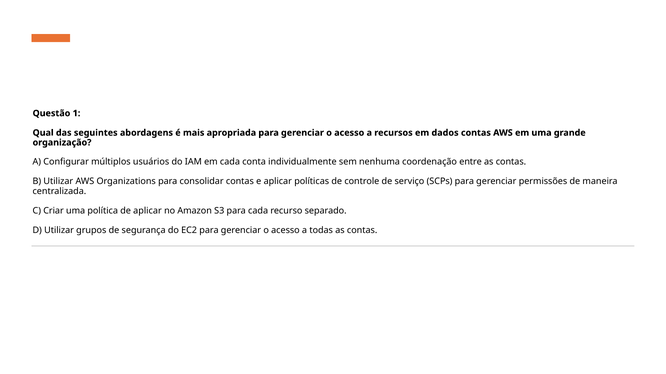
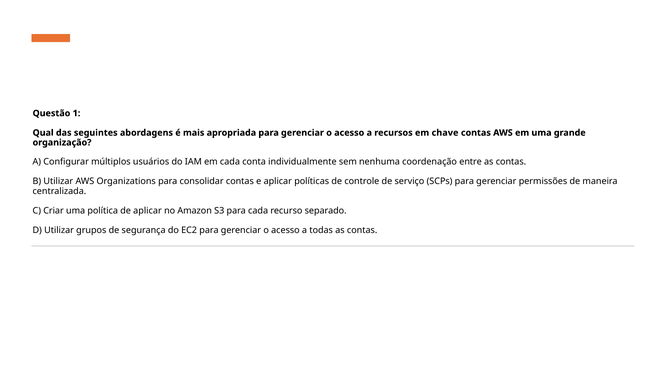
dados: dados -> chave
